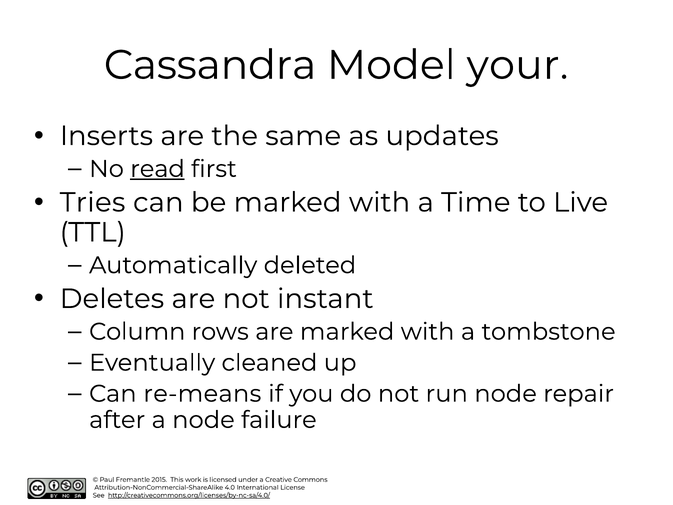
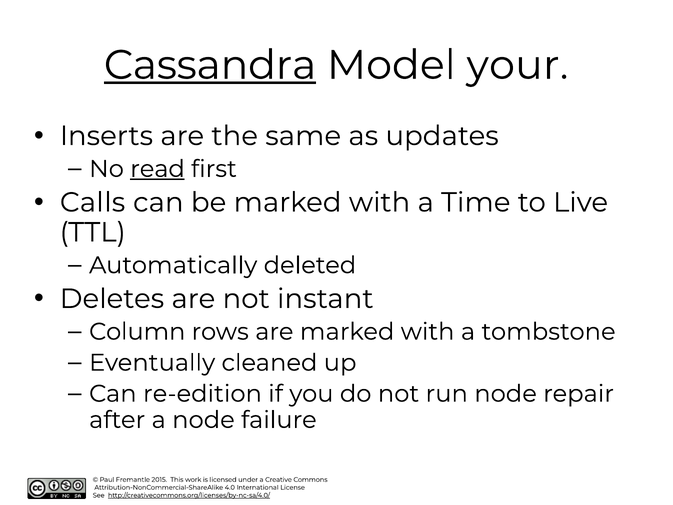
Cassandra underline: none -> present
Tries: Tries -> Calls
re-means: re-means -> re-edition
